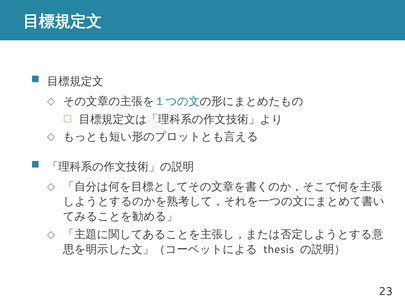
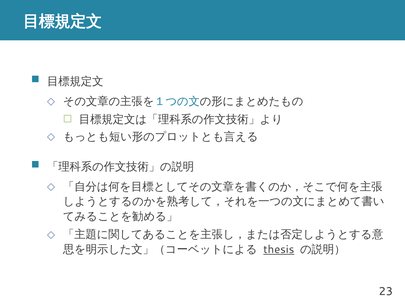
thesis underline: none -> present
